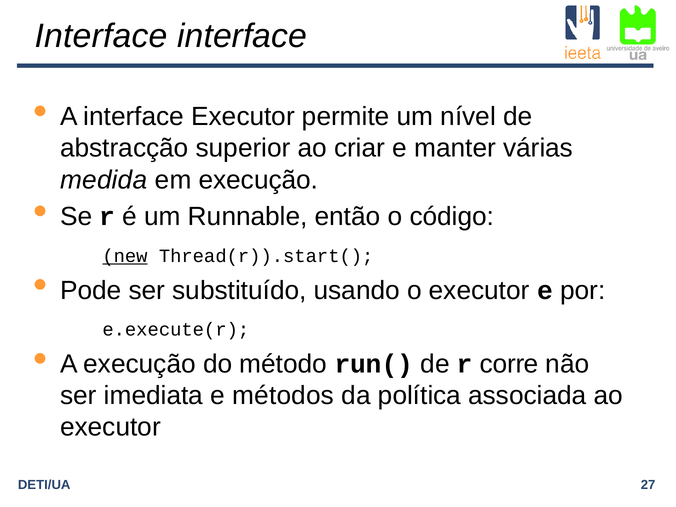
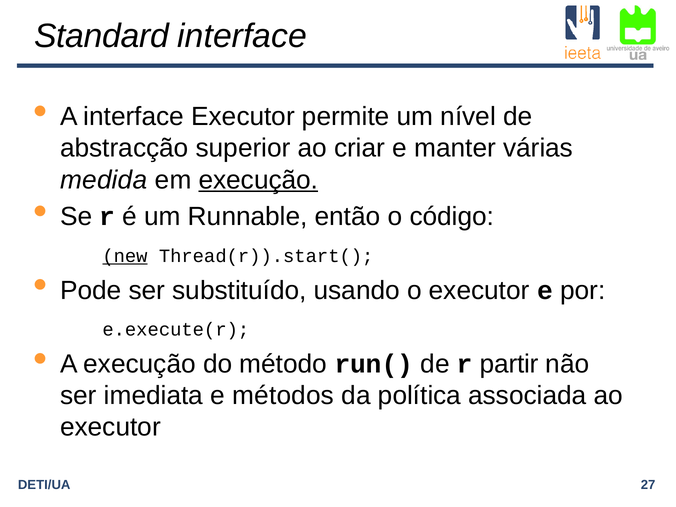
Interface at (101, 36): Interface -> Standard
execução at (258, 180) underline: none -> present
corre: corre -> partir
